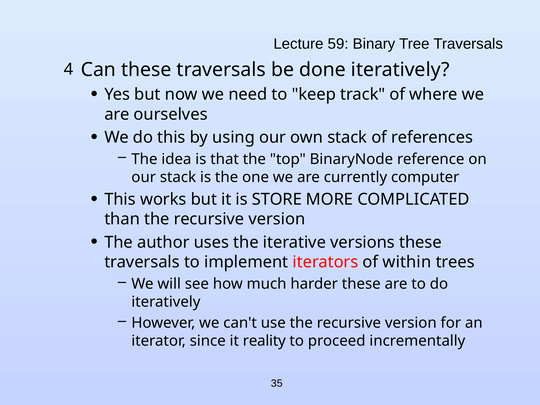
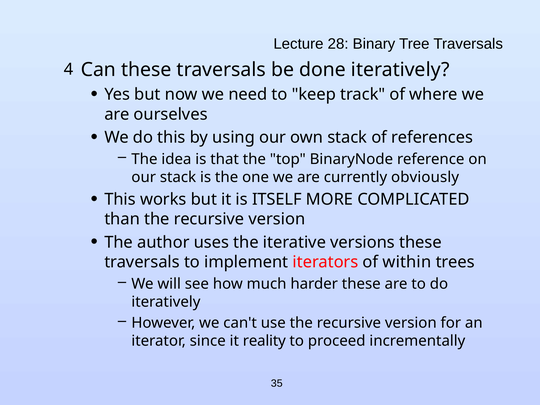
59: 59 -> 28
computer: computer -> obviously
STORE: STORE -> ITSELF
